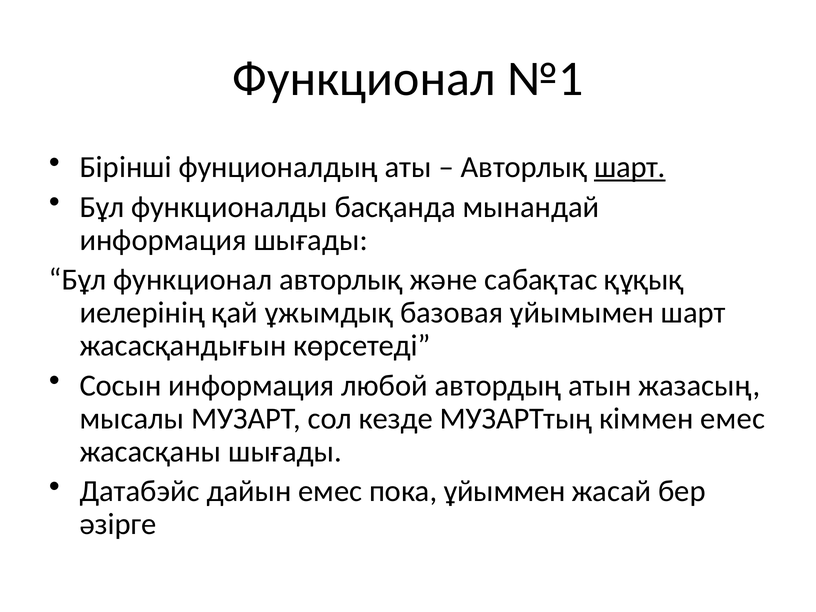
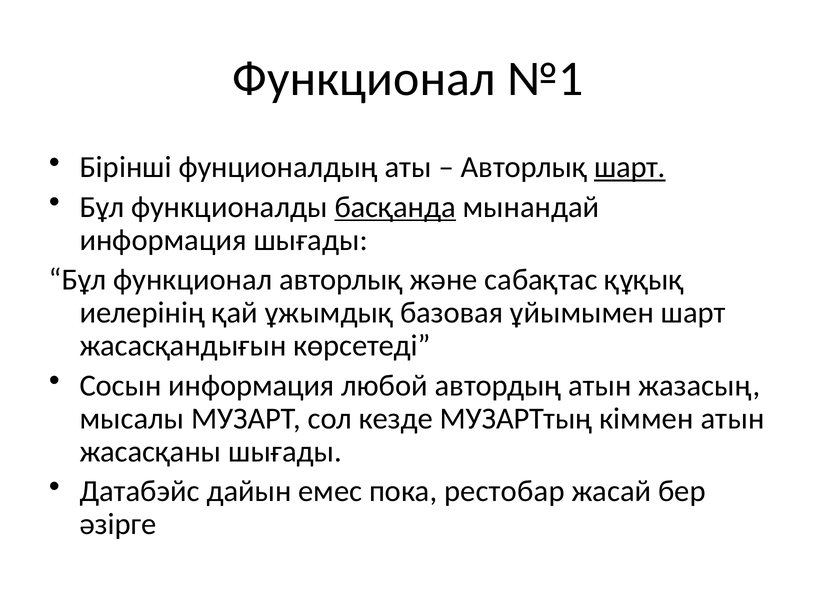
басқанда underline: none -> present
кіммен емес: емес -> атын
ұйыммен: ұйыммен -> рестобар
